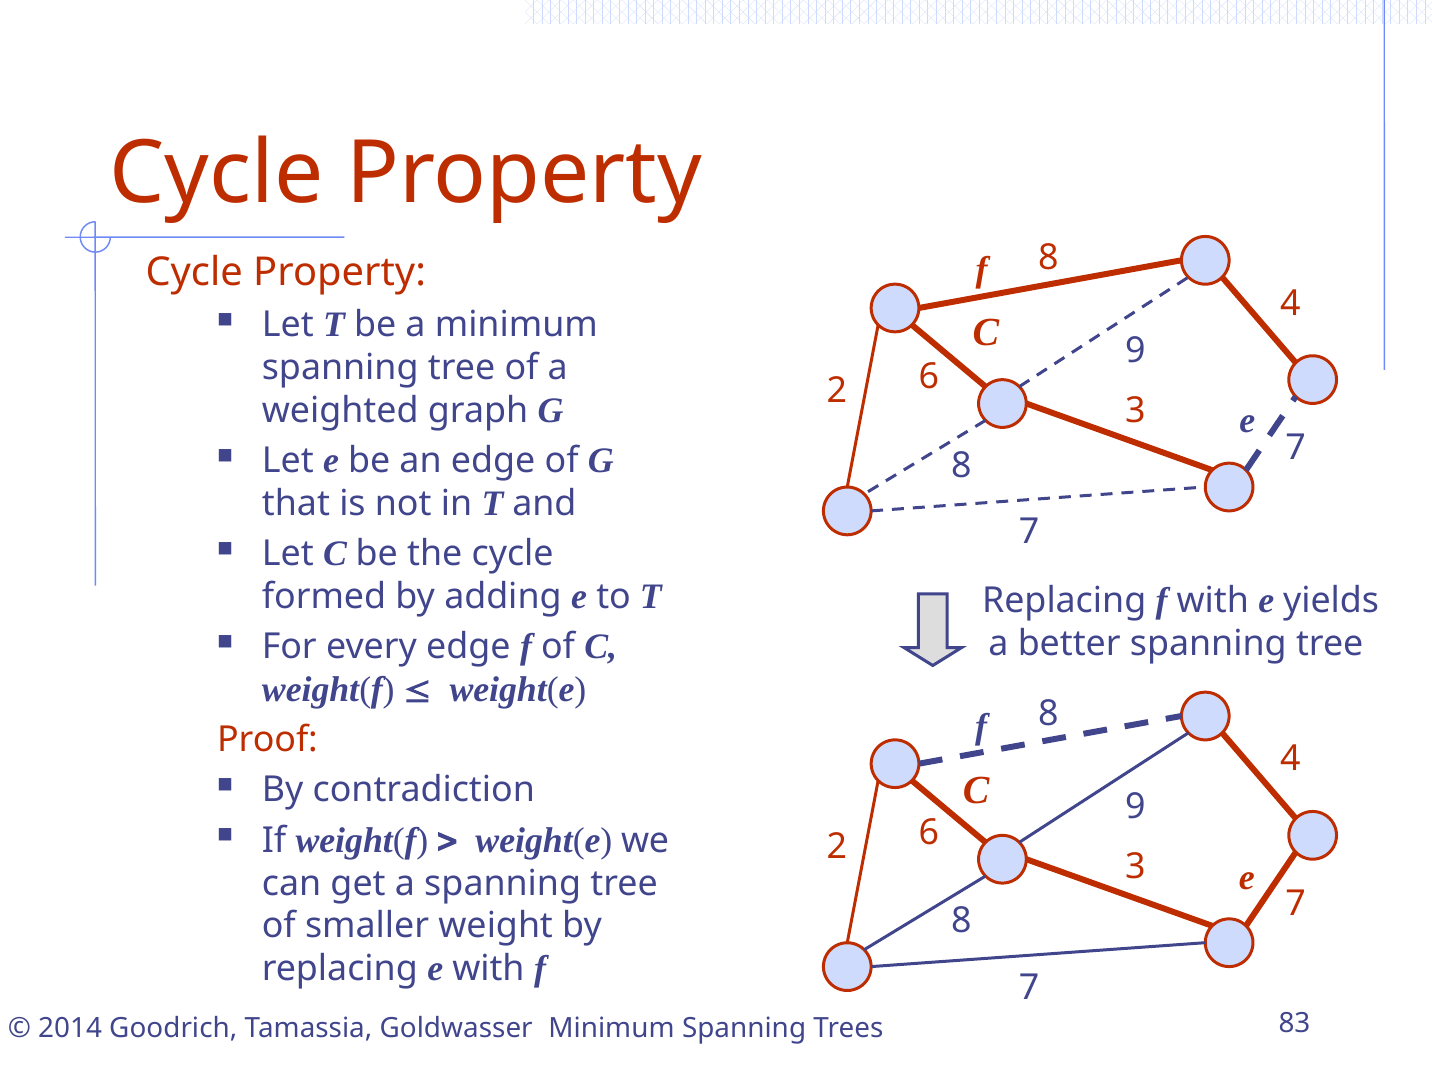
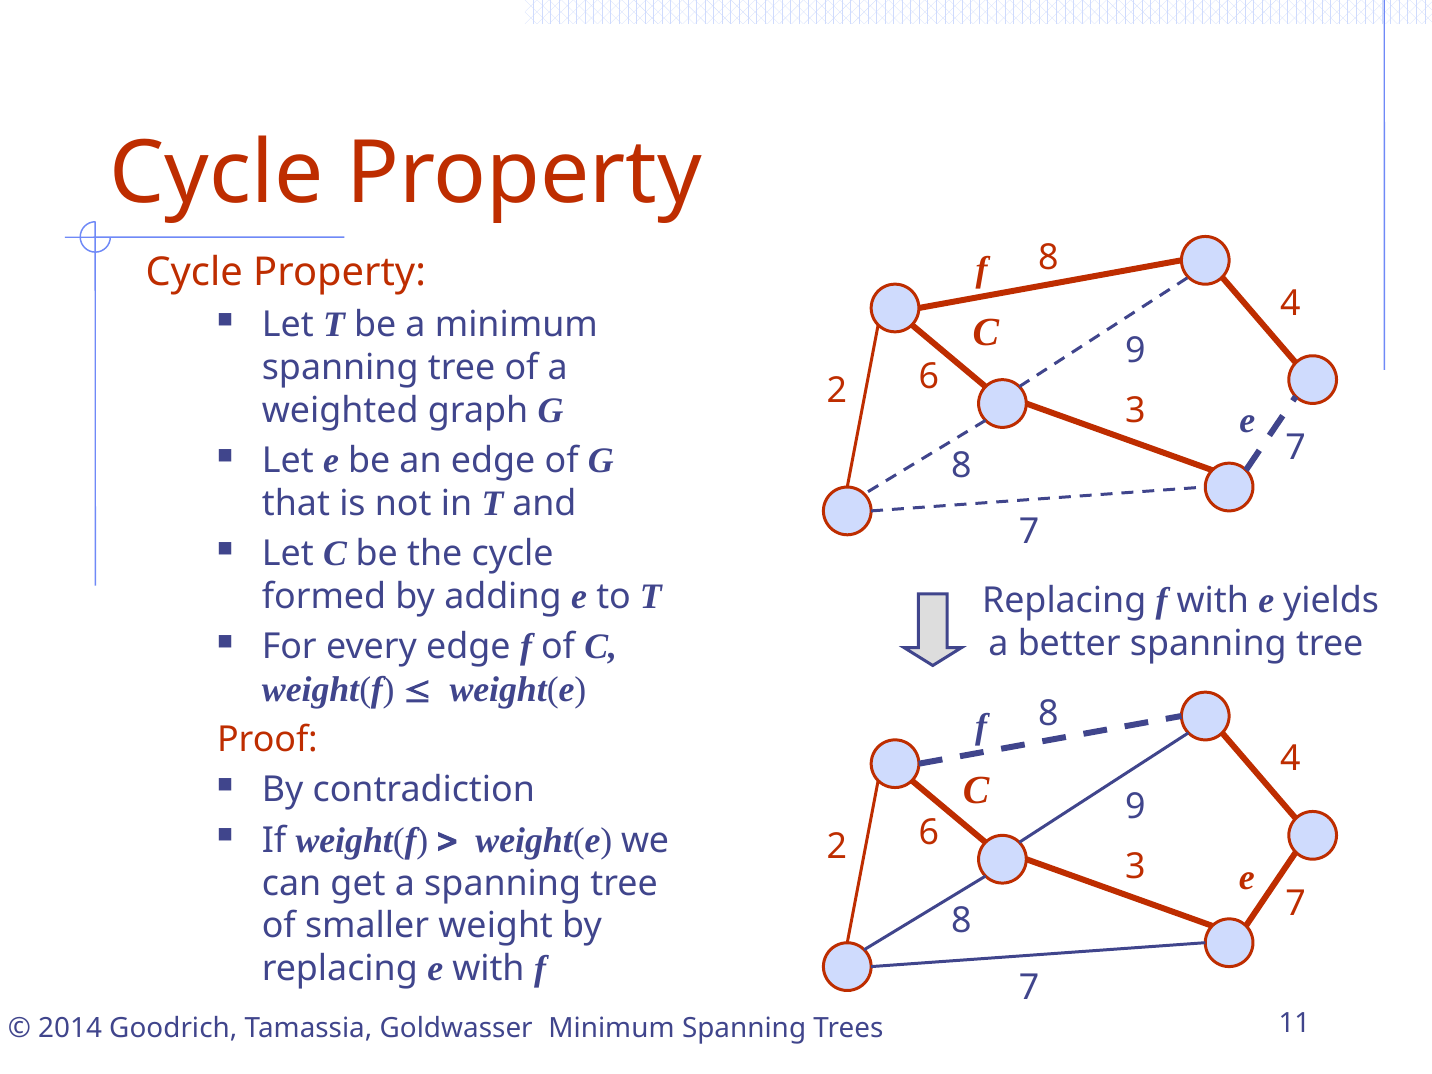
83: 83 -> 11
